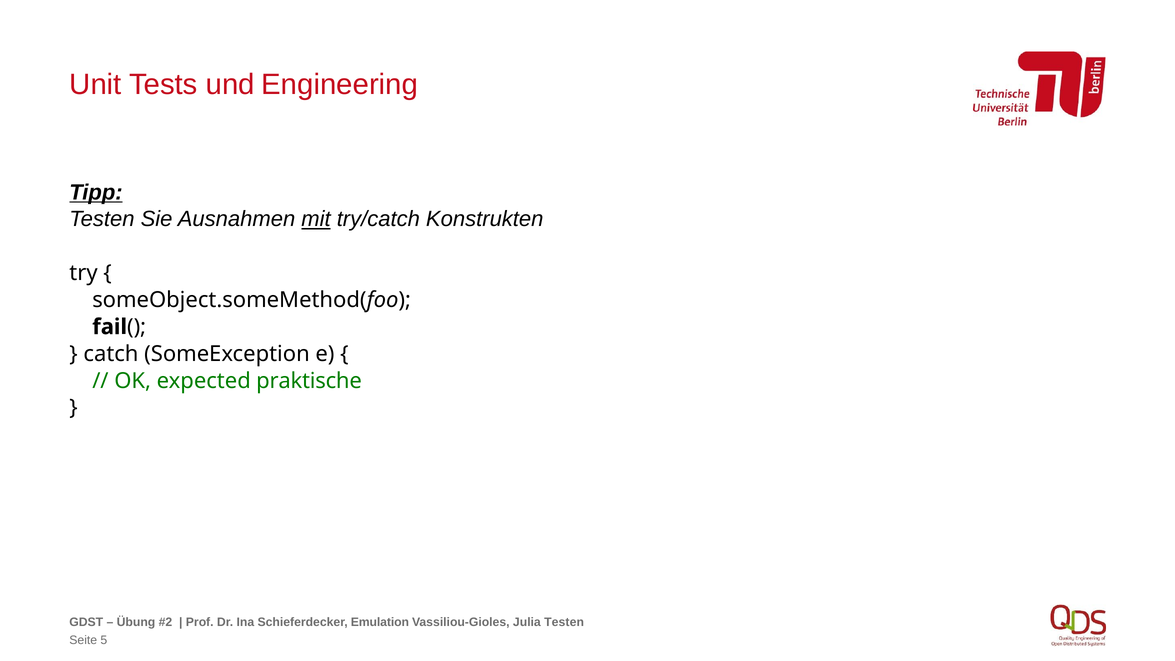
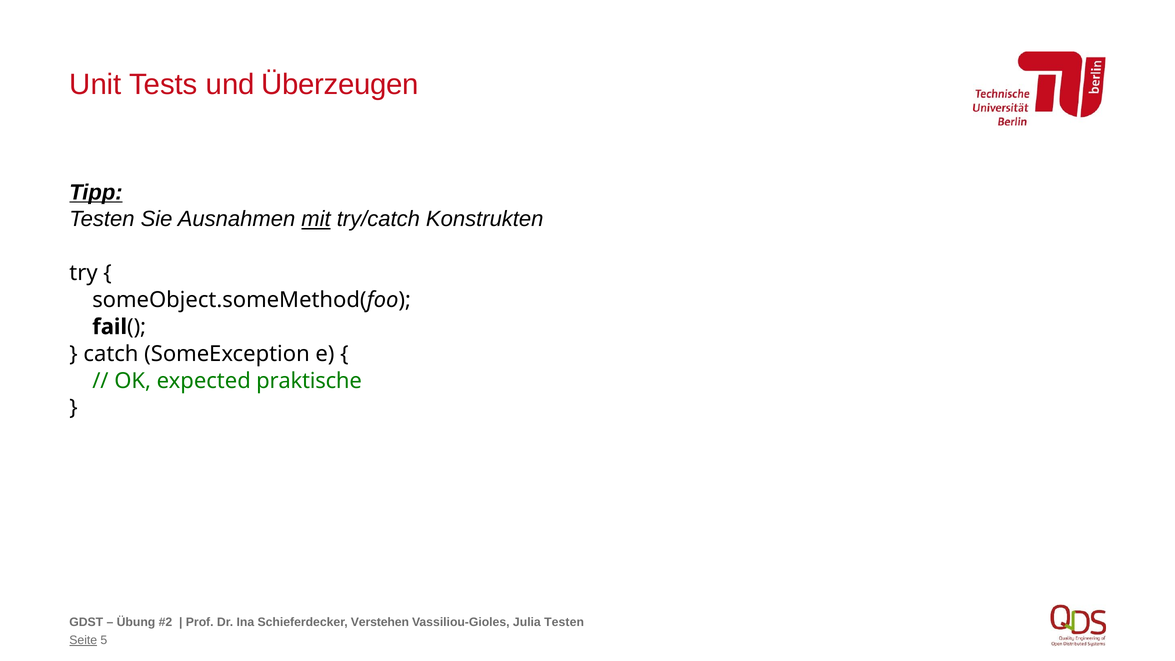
Engineering: Engineering -> Überzeugen
Emulation: Emulation -> Verstehen
Seite underline: none -> present
